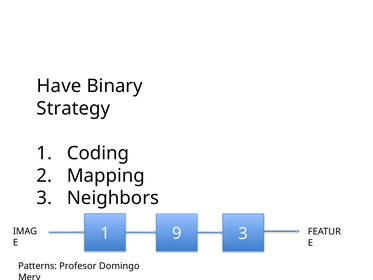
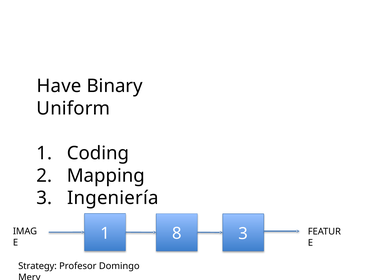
Strategy: Strategy -> Uniform
Neighbors: Neighbors -> Ingeniería
9: 9 -> 8
Patterns: Patterns -> Strategy
